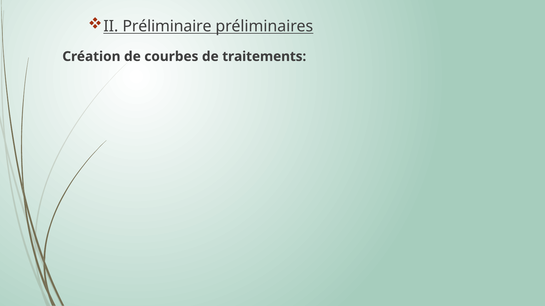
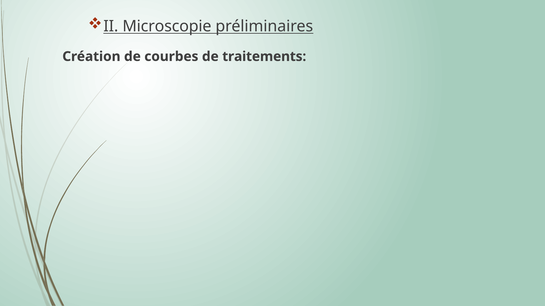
Préliminaire: Préliminaire -> Microscopie
